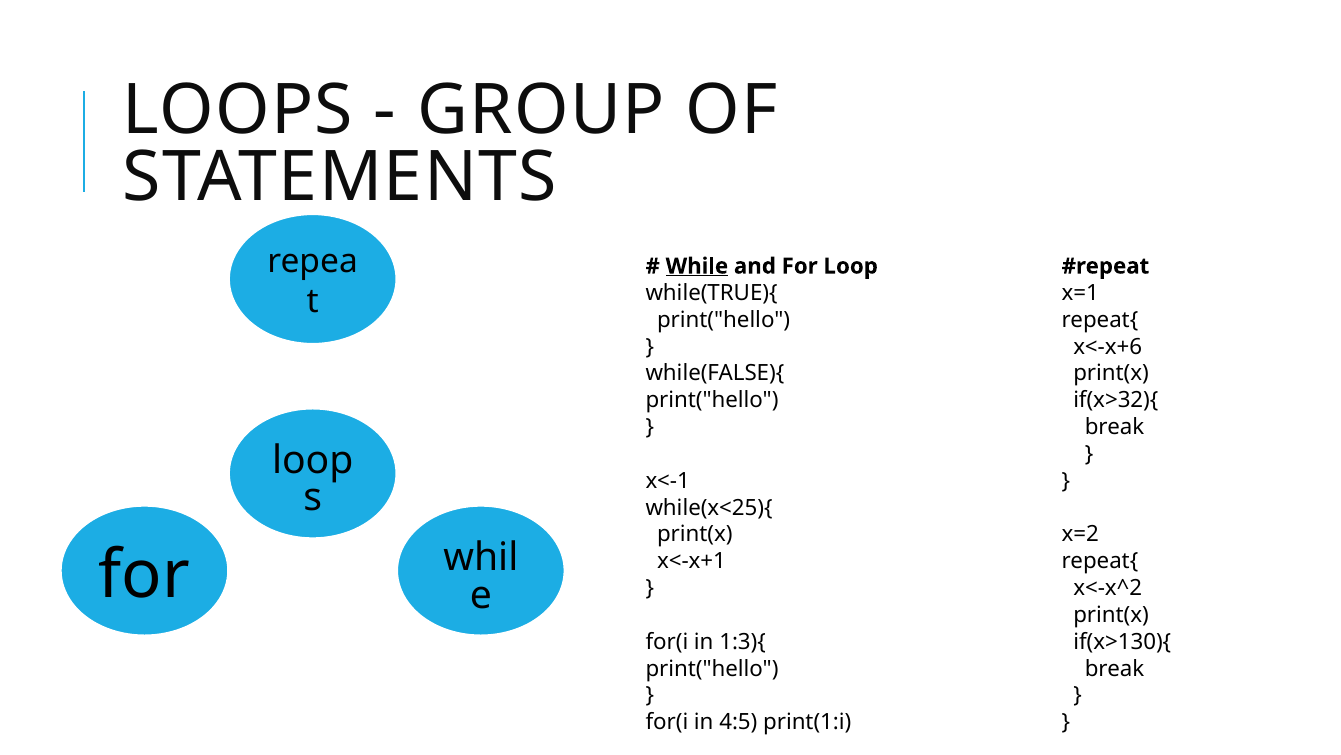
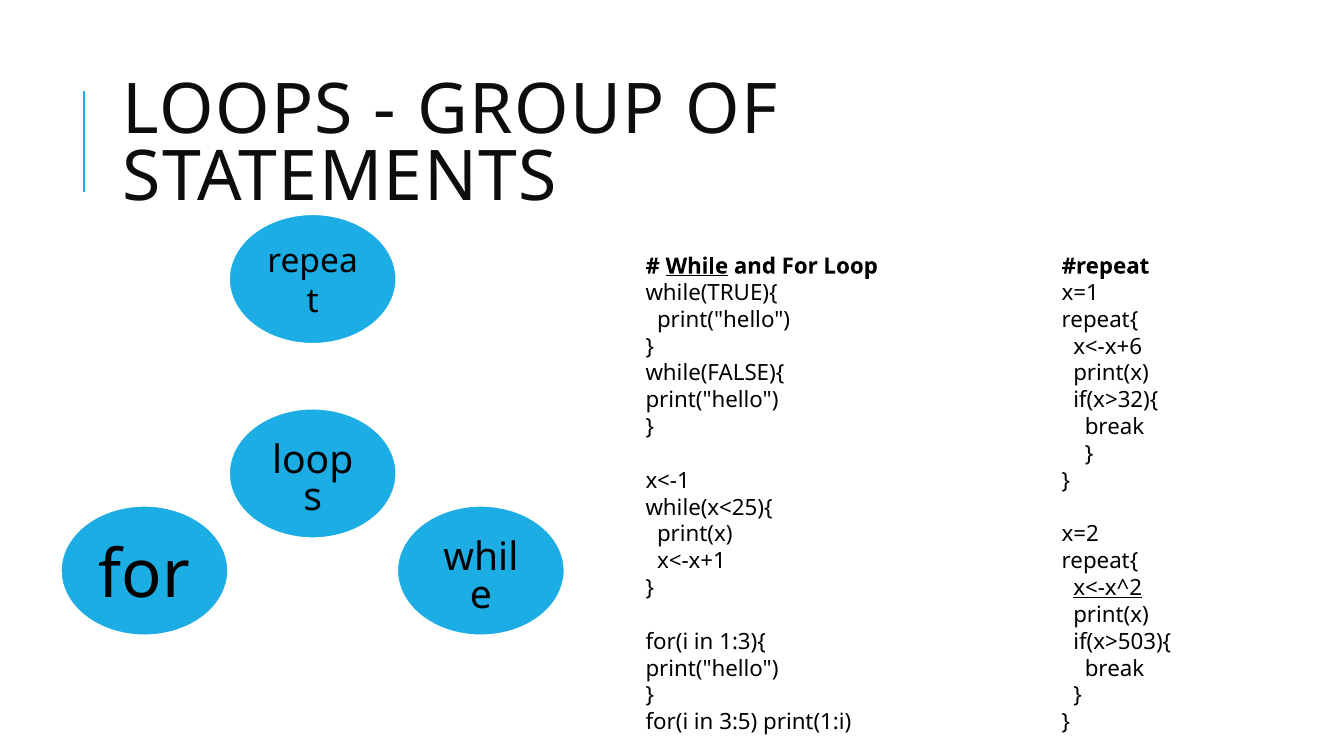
x<-x^2 underline: none -> present
if(x>130){: if(x>130){ -> if(x>503){
4:5: 4:5 -> 3:5
